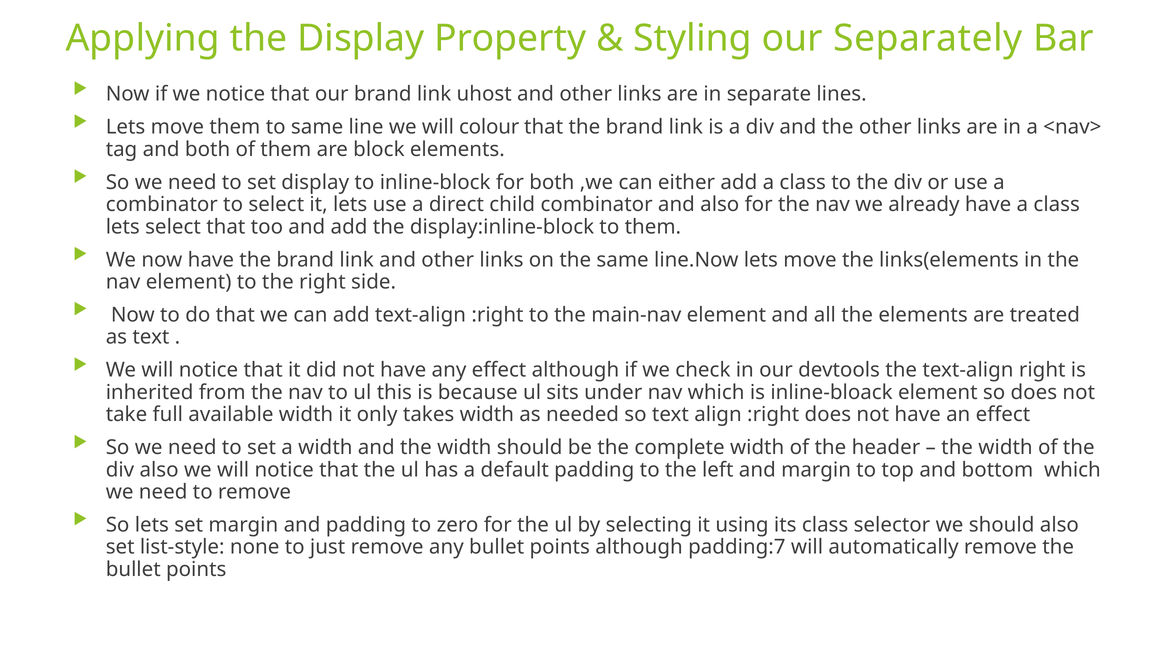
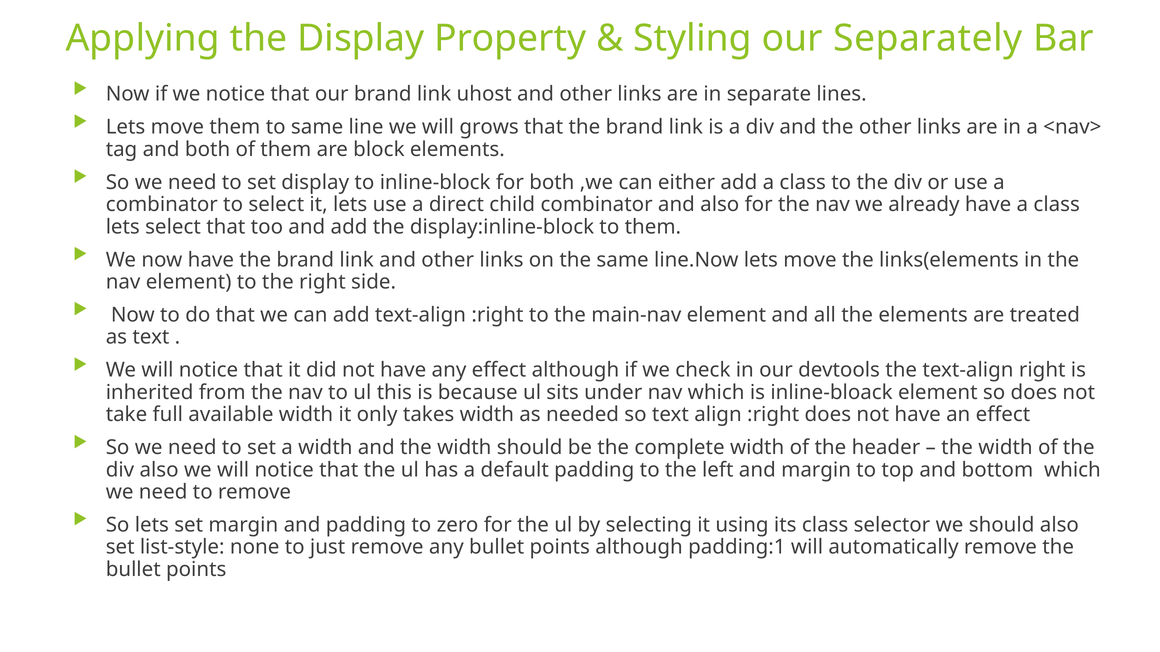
colour: colour -> grows
padding:7: padding:7 -> padding:1
